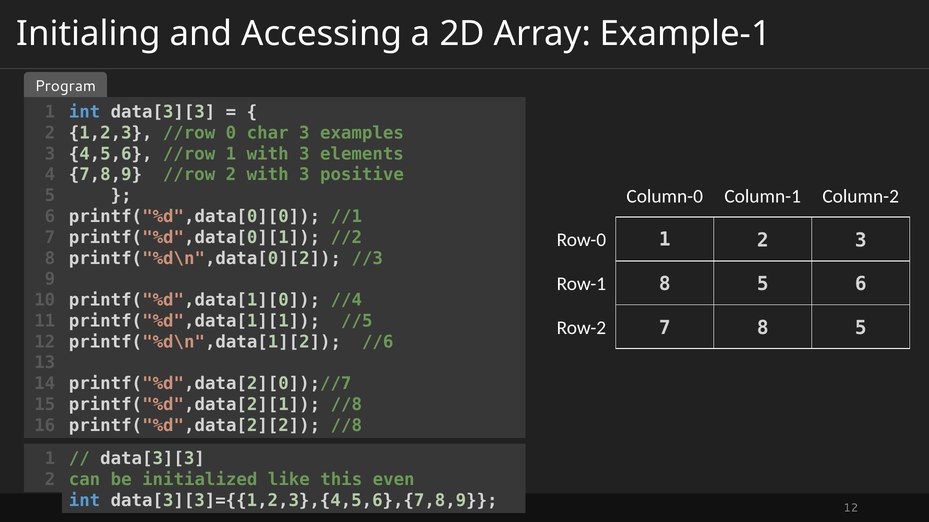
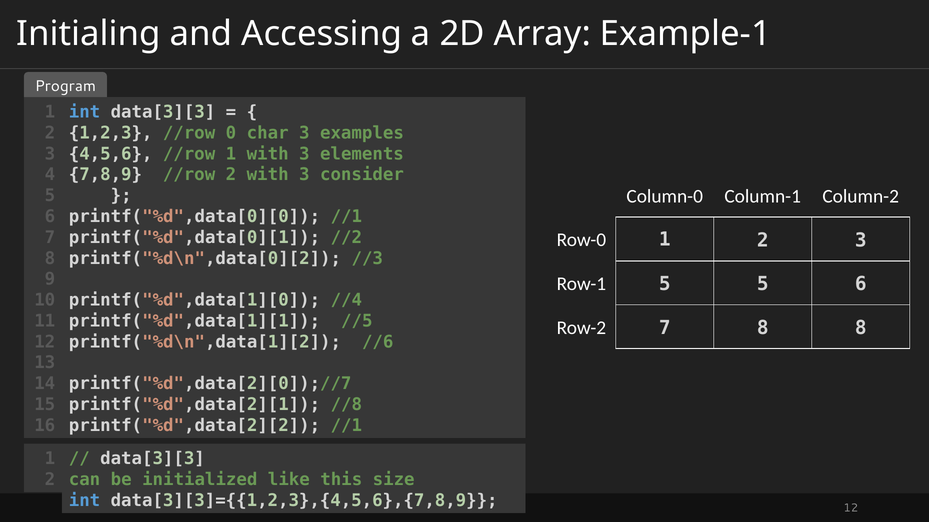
positive: positive -> consider
Row-1 8: 8 -> 5
7 8 5: 5 -> 8
printf("%d",data[2][2 //8: //8 -> //1
even: even -> size
